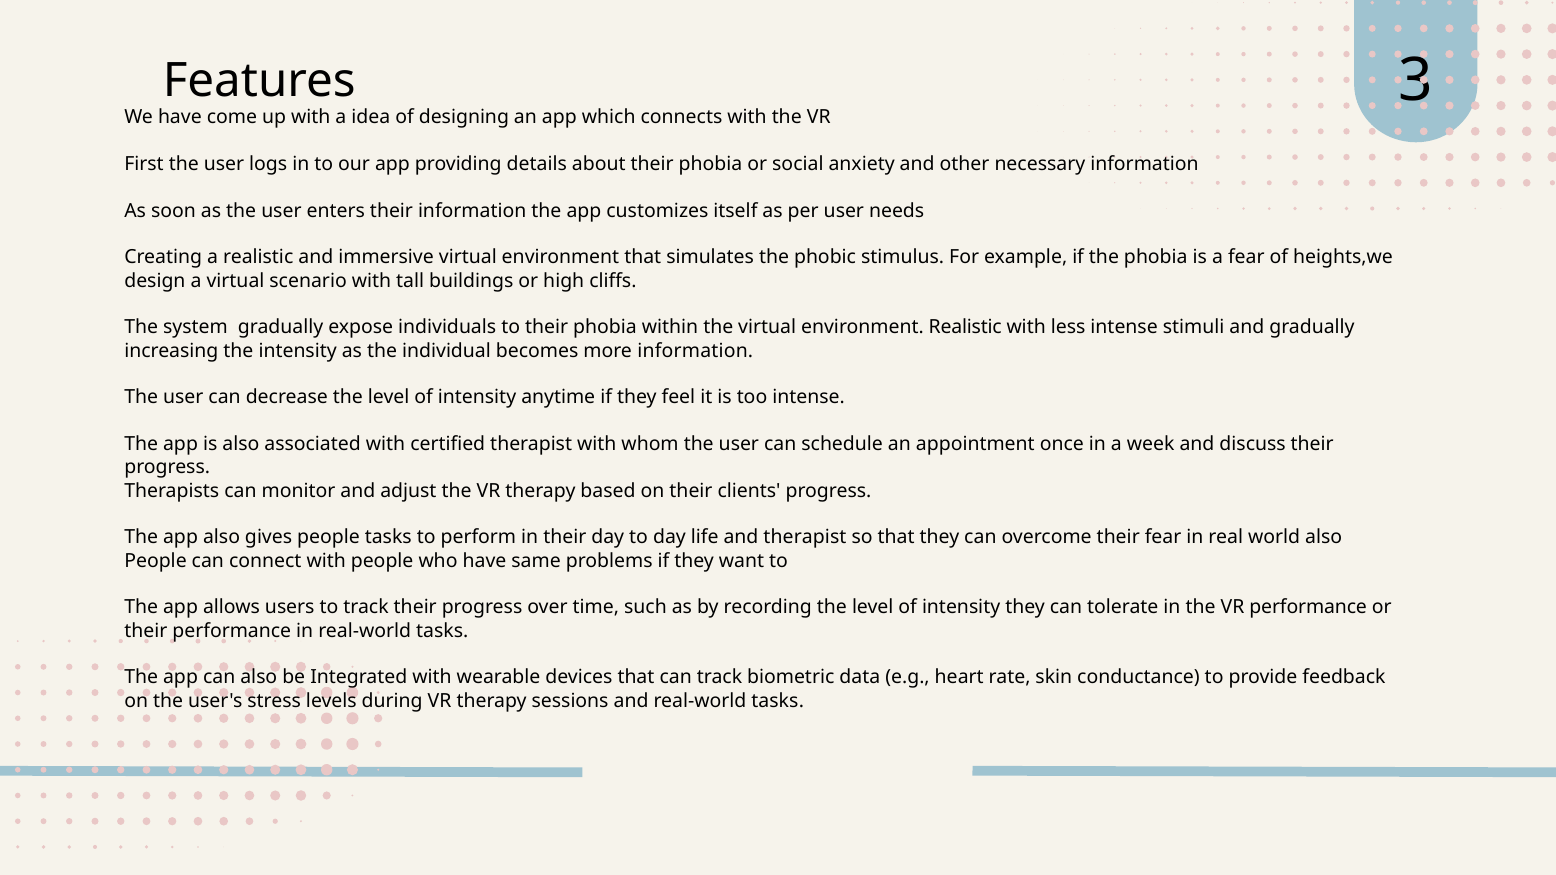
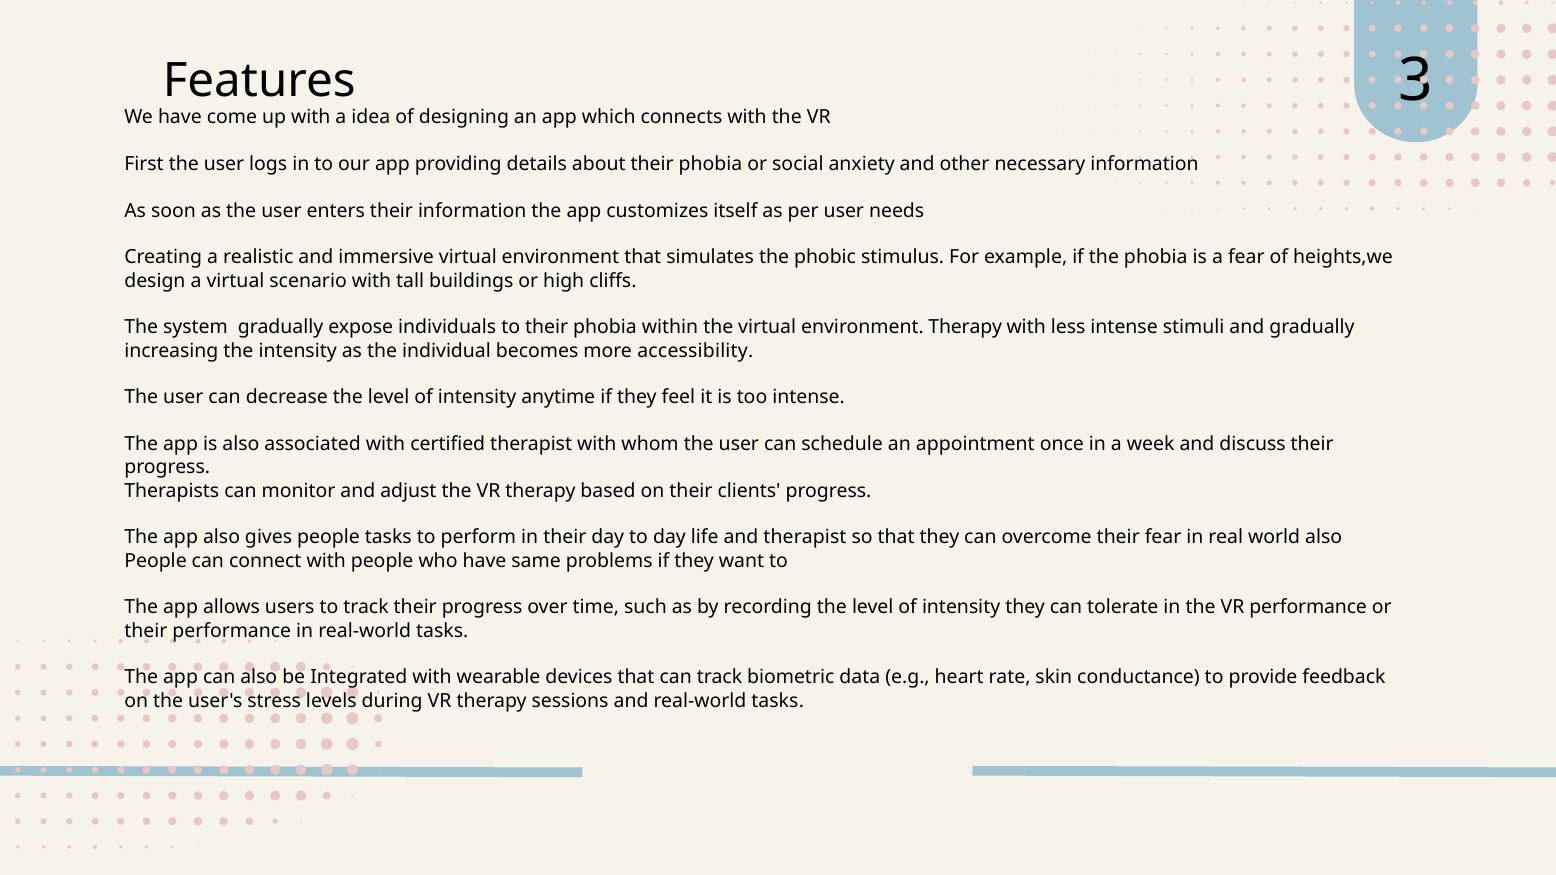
environment Realistic: Realistic -> Therapy
more information: information -> accessibility
